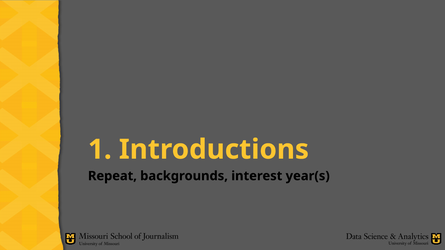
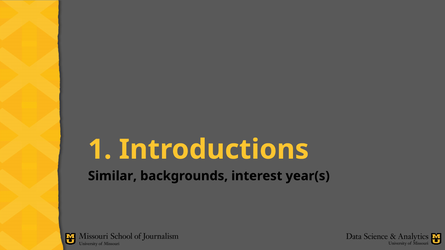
Repeat: Repeat -> Similar
